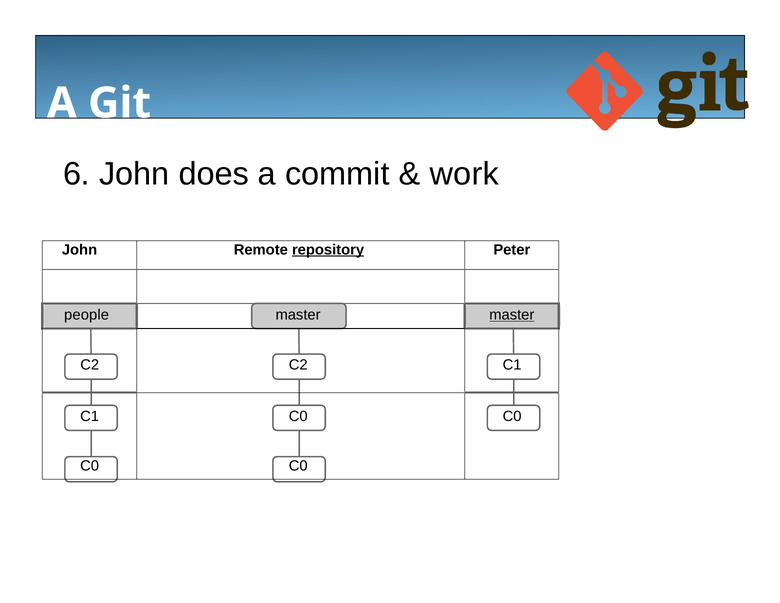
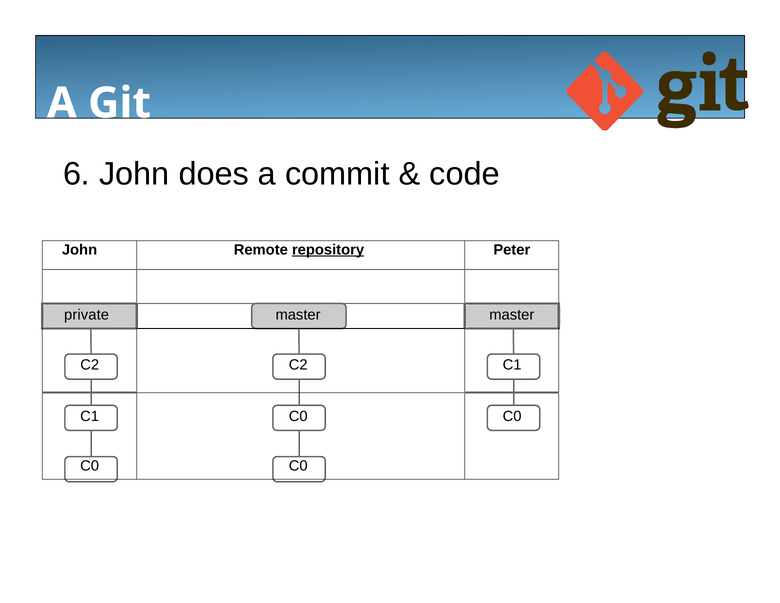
work: work -> code
people: people -> private
master at (512, 315) underline: present -> none
